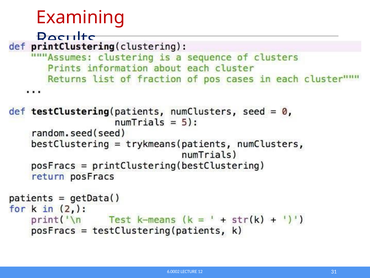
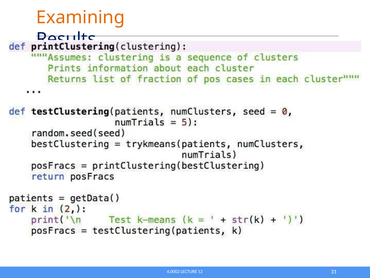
Examining colour: red -> orange
